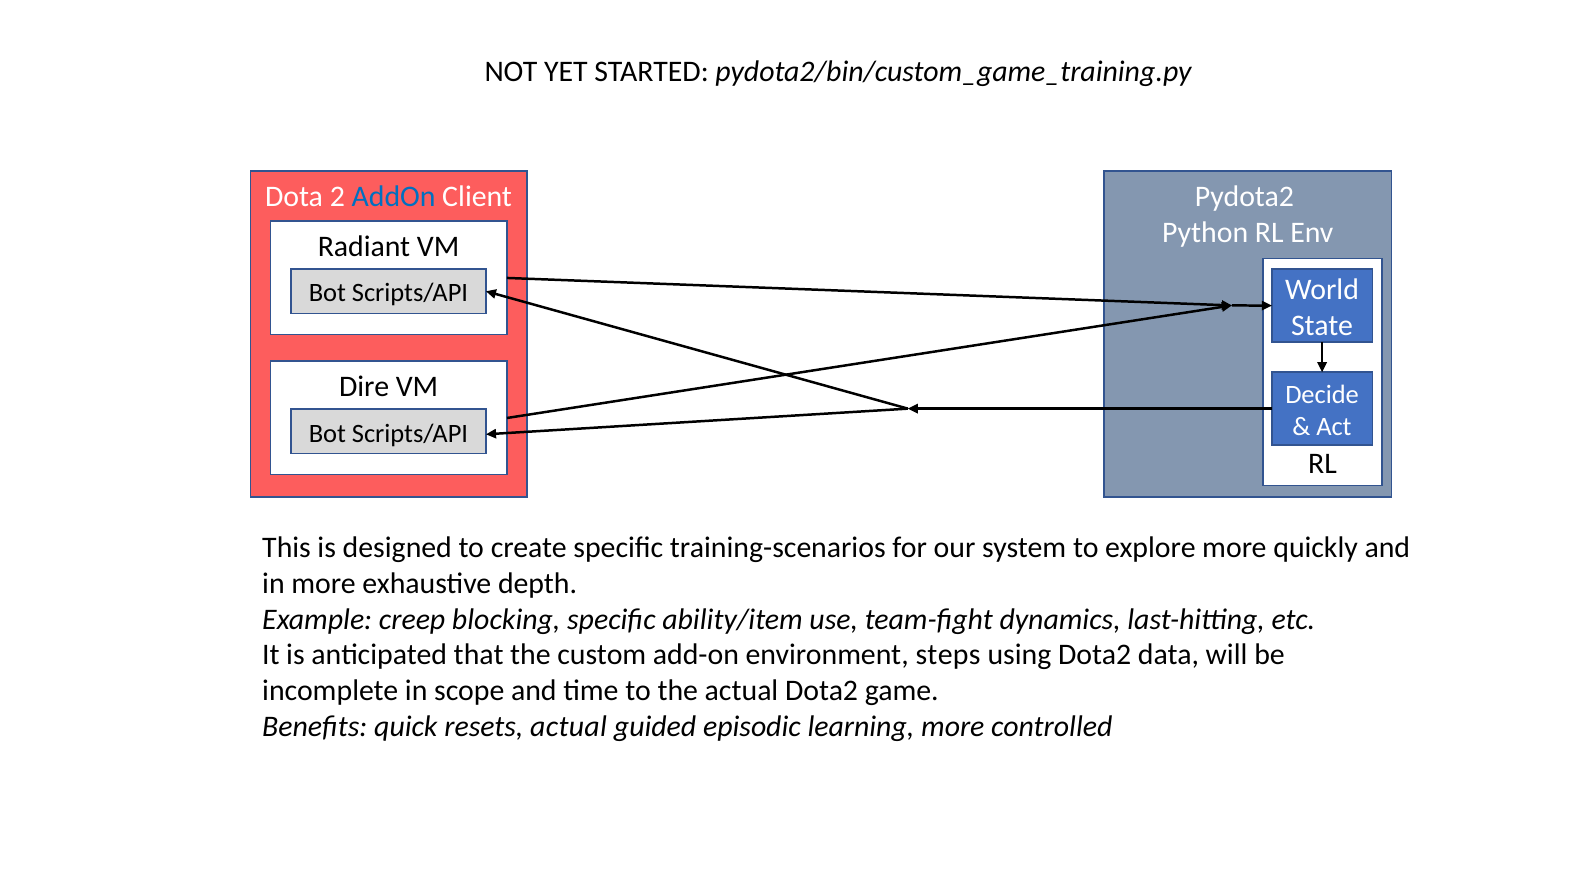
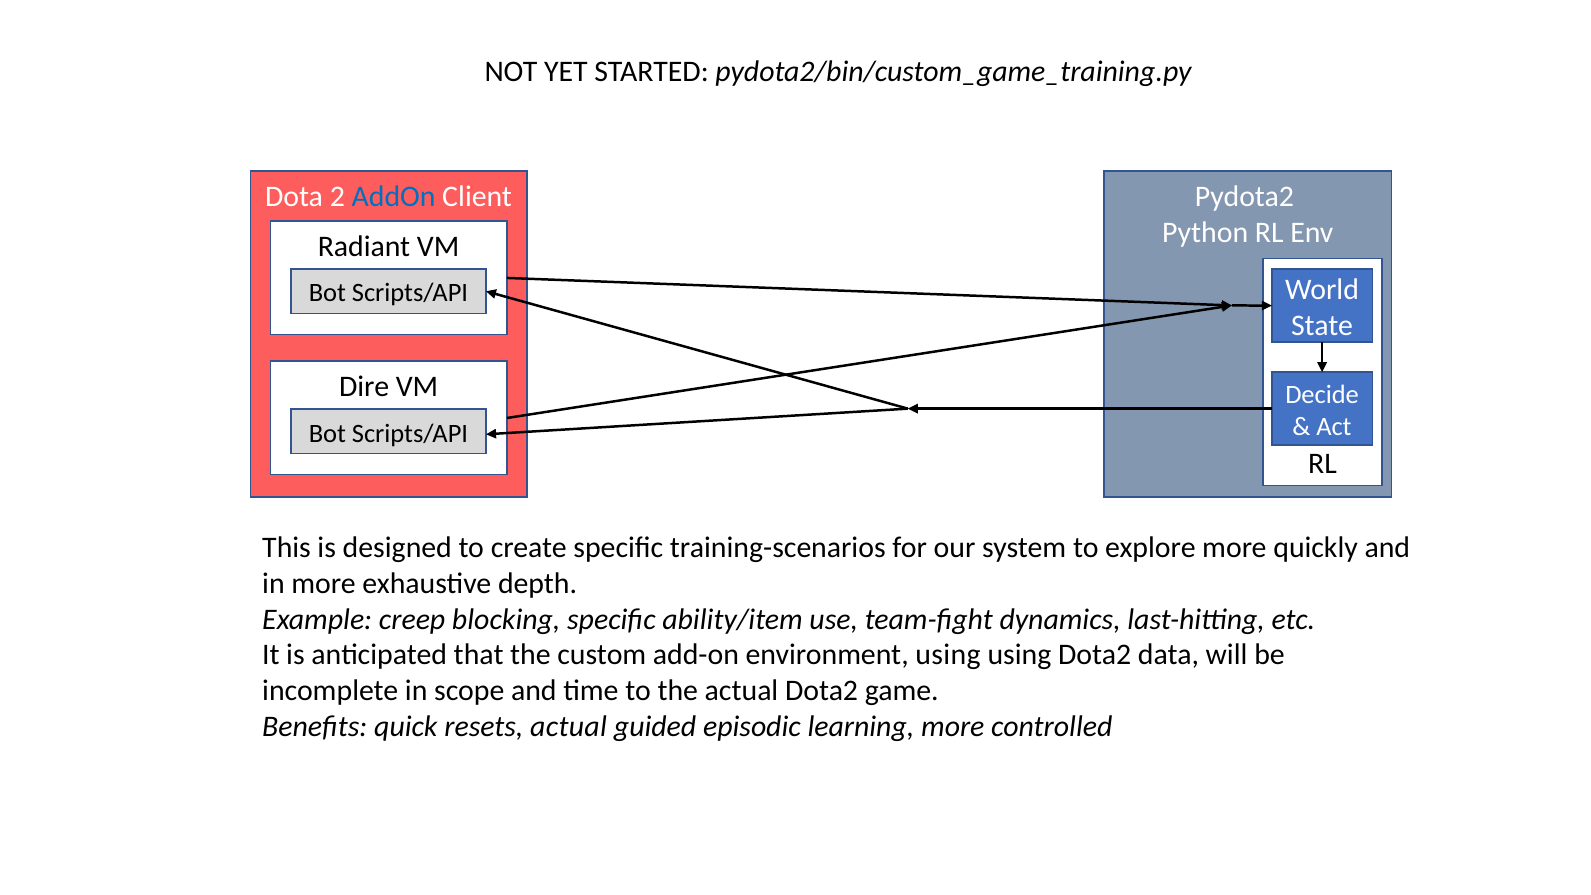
environment steps: steps -> using
